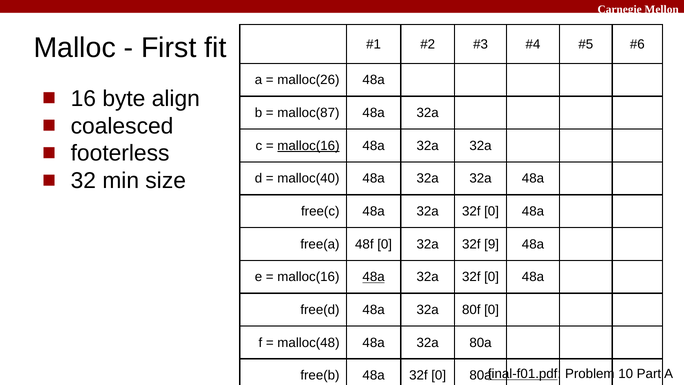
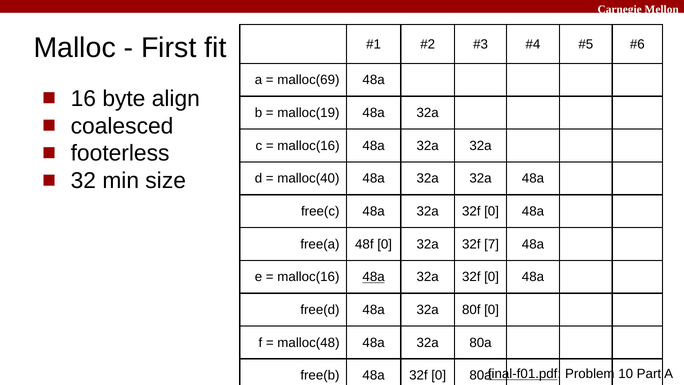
malloc(26: malloc(26 -> malloc(69
malloc(87: malloc(87 -> malloc(19
malloc(16 at (308, 146) underline: present -> none
9: 9 -> 7
